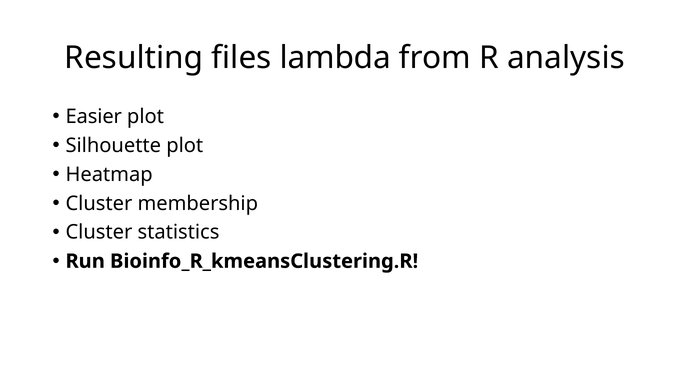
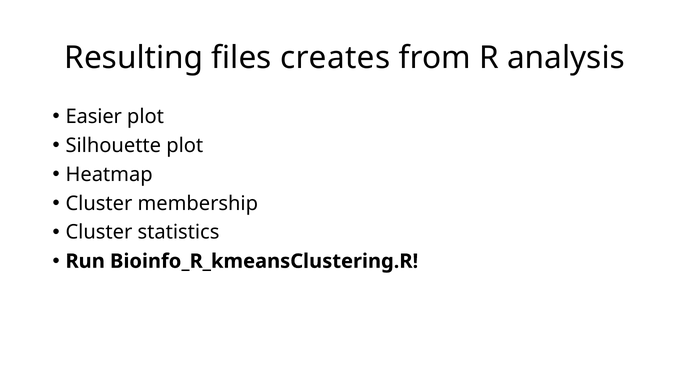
lambda: lambda -> creates
